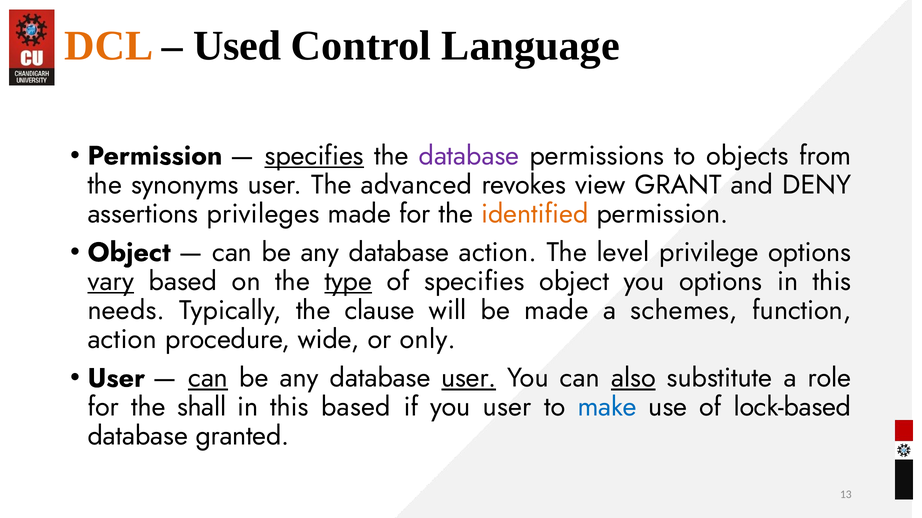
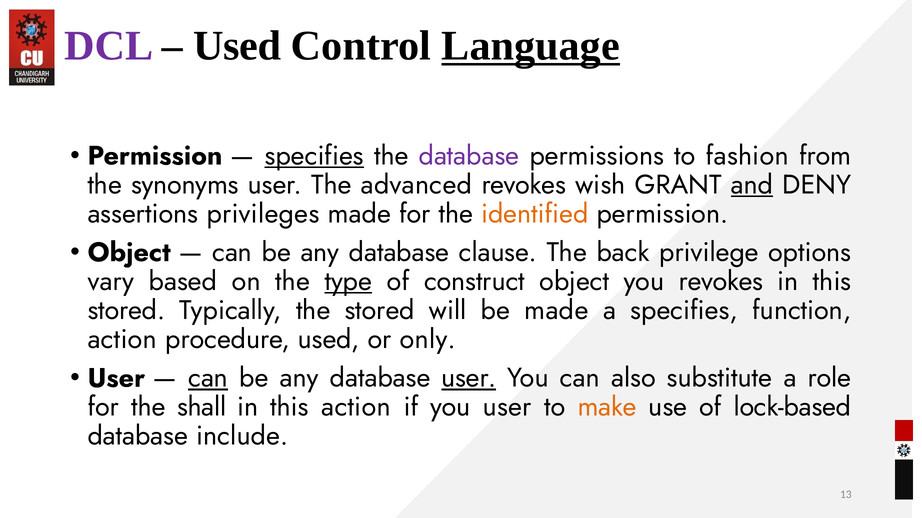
DCL colour: orange -> purple
Language underline: none -> present
objects: objects -> fashion
view: view -> wish
and underline: none -> present
database action: action -> clause
level: level -> back
vary underline: present -> none
of specifies: specifies -> construct
you options: options -> revokes
needs at (126, 311): needs -> stored
the clause: clause -> stored
a schemes: schemes -> specifies
procedure wide: wide -> used
also underline: present -> none
this based: based -> action
make colour: blue -> orange
granted: granted -> include
